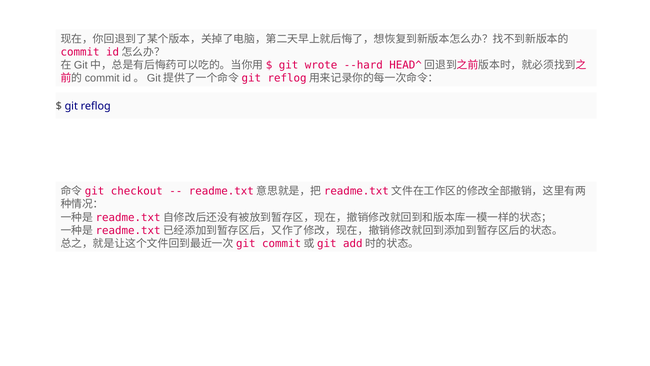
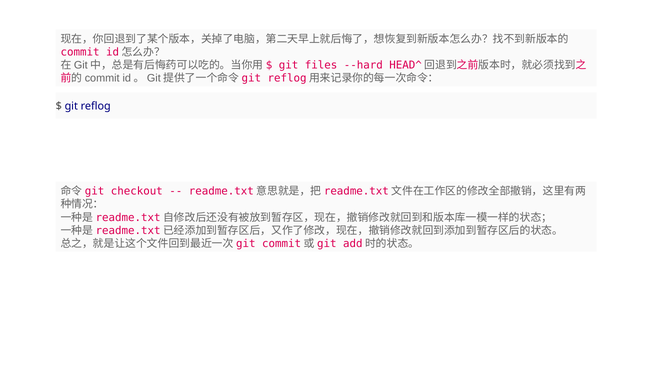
wrote: wrote -> files
